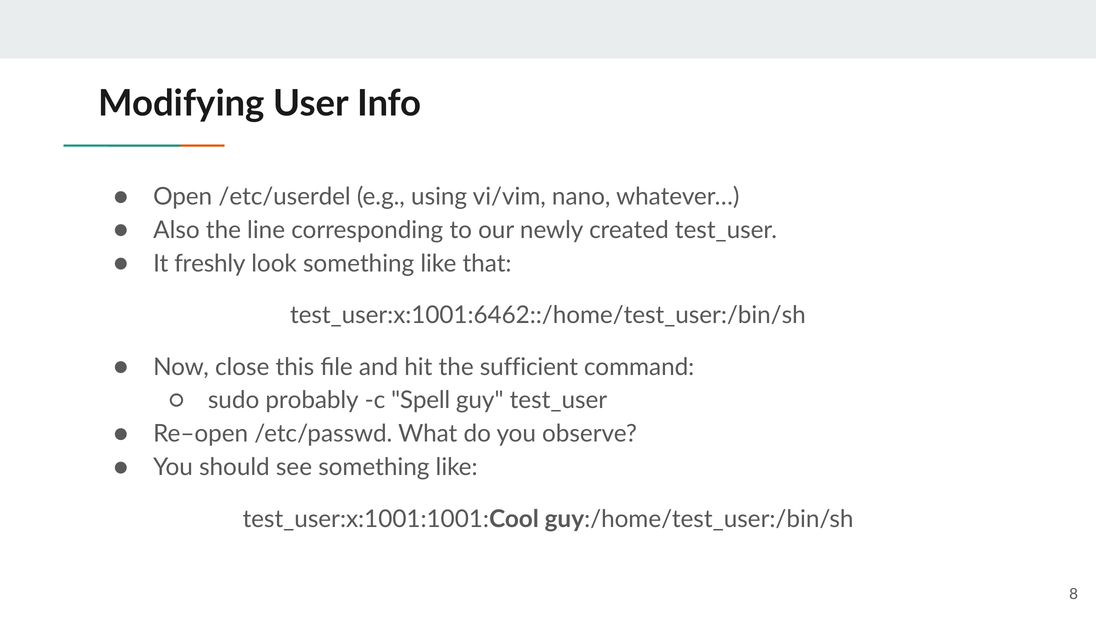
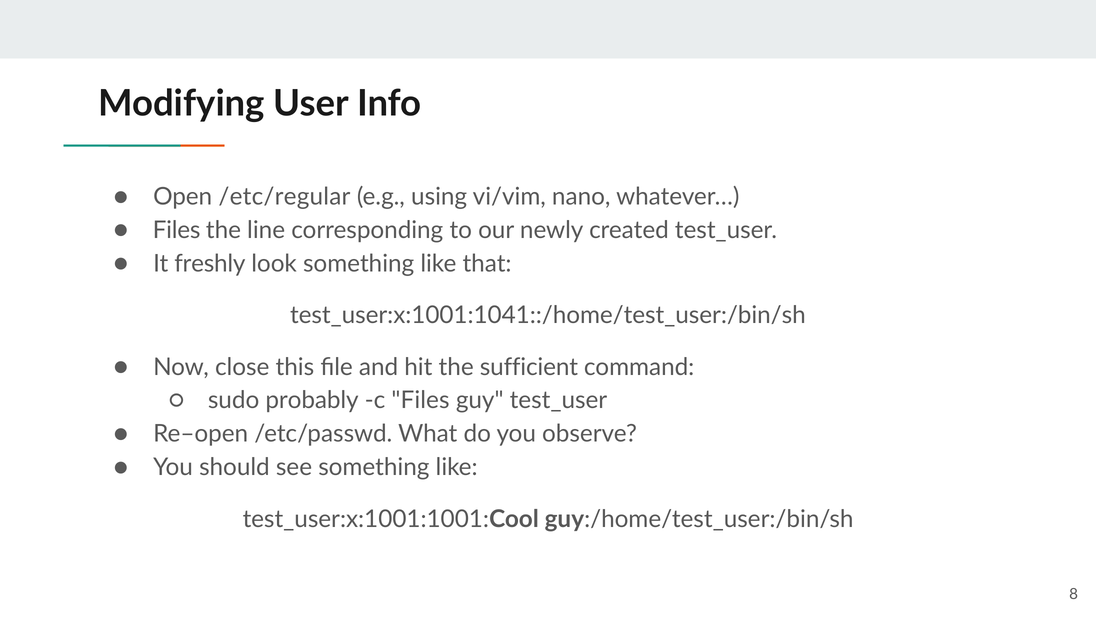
/etc/userdel: /etc/userdel -> /etc/regular
Also at (176, 230): Also -> Files
test_user:x:1001:6462::/home/test_user:/bin/sh: test_user:x:1001:6462::/home/test_user:/bin/sh -> test_user:x:1001:1041::/home/test_user:/bin/sh
c Spell: Spell -> Files
